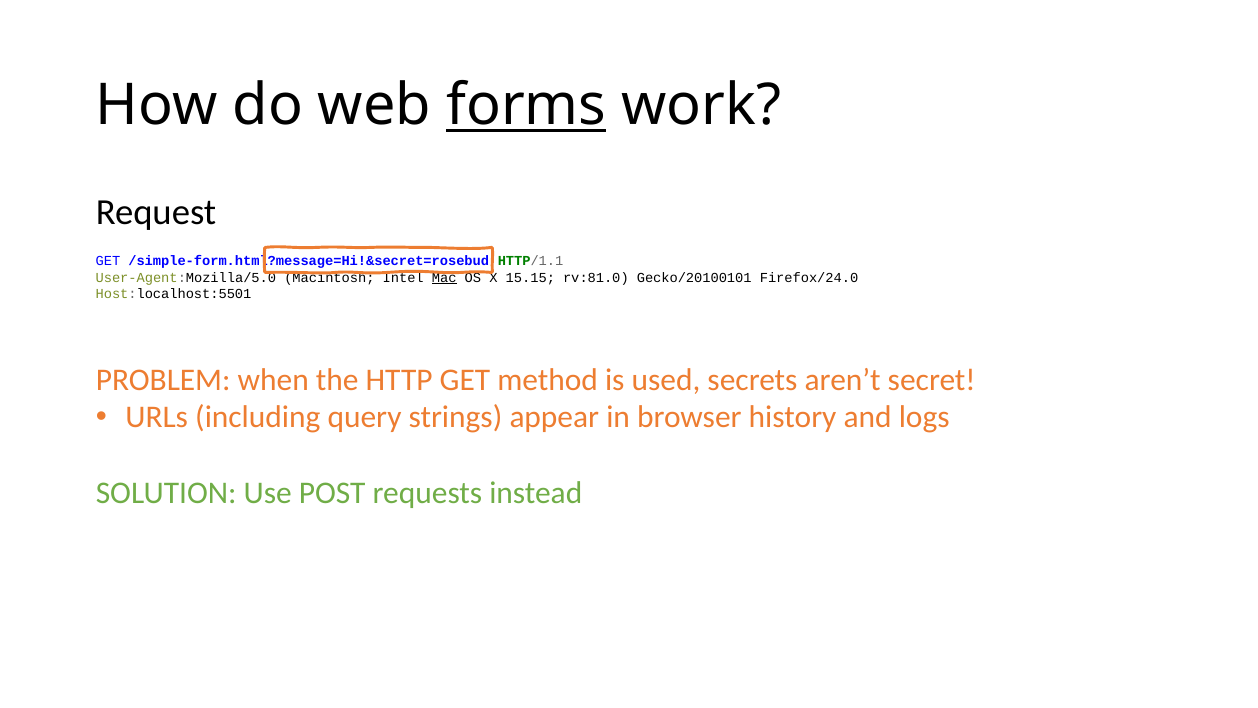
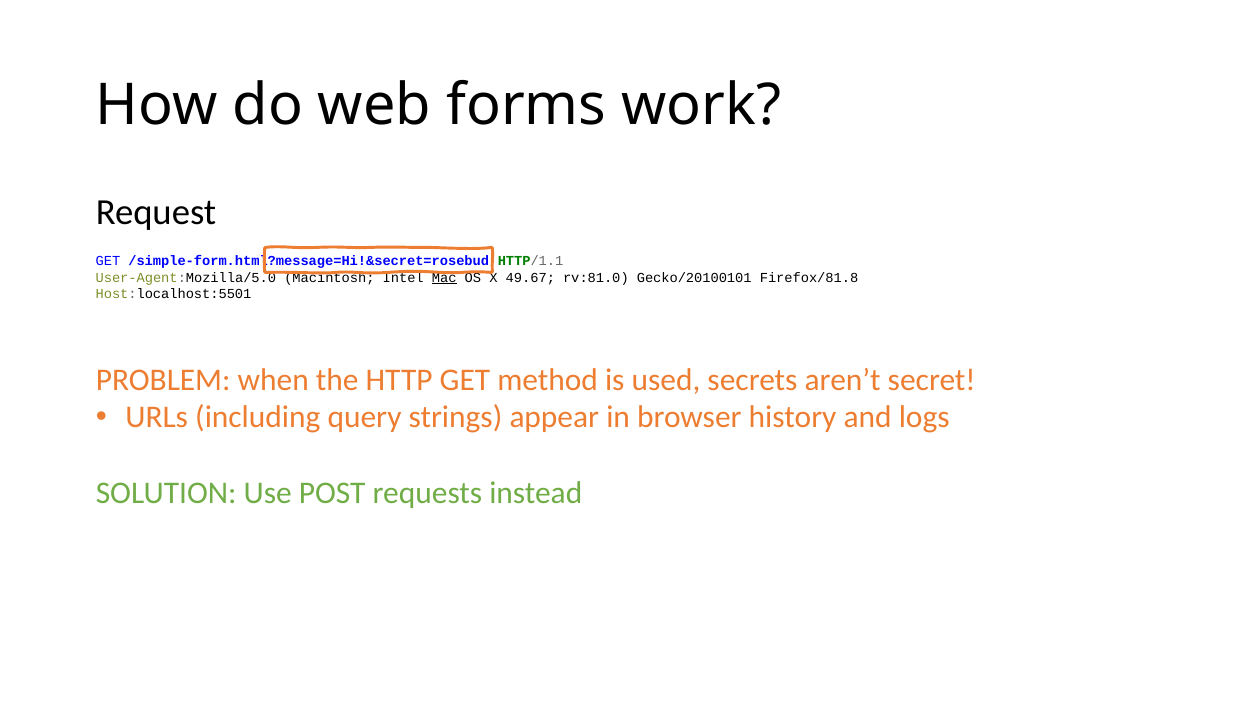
forms underline: present -> none
15.15: 15.15 -> 49.67
Firefox/24.0: Firefox/24.0 -> Firefox/81.8
